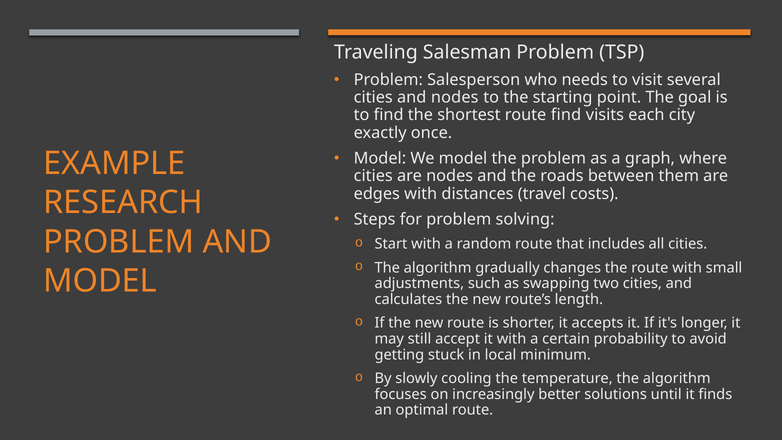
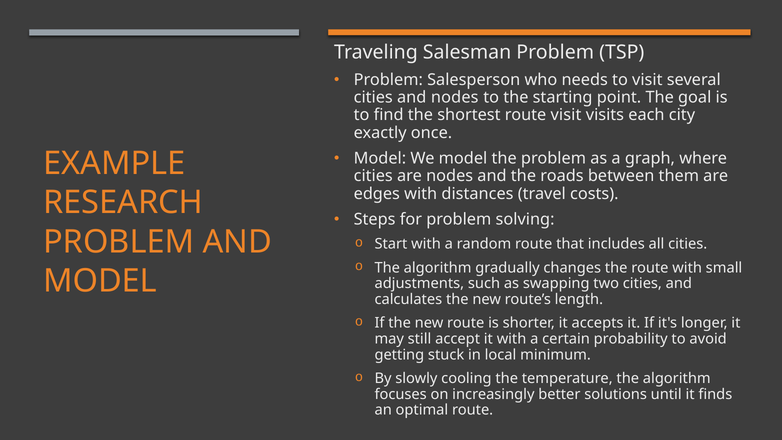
route find: find -> visit
